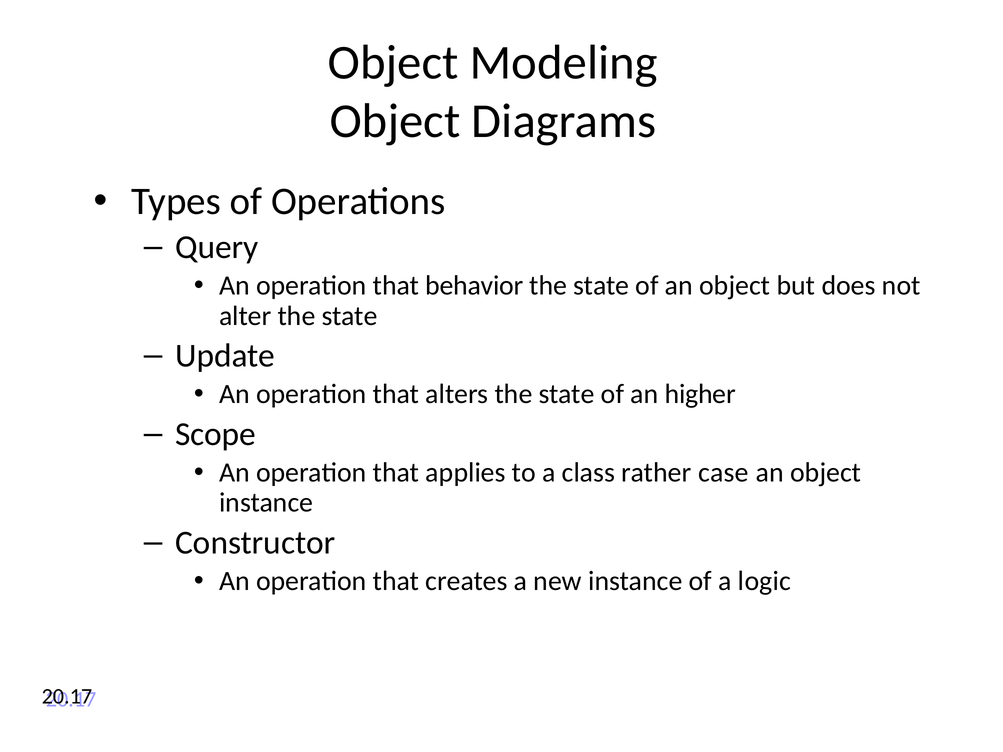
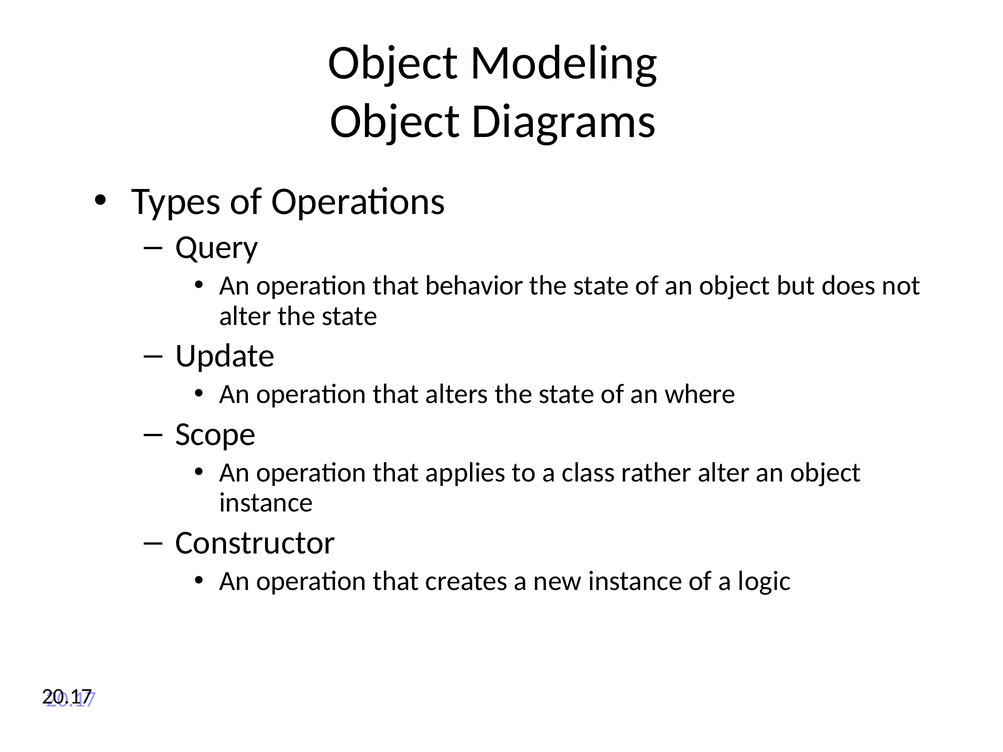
higher: higher -> where
rather case: case -> alter
